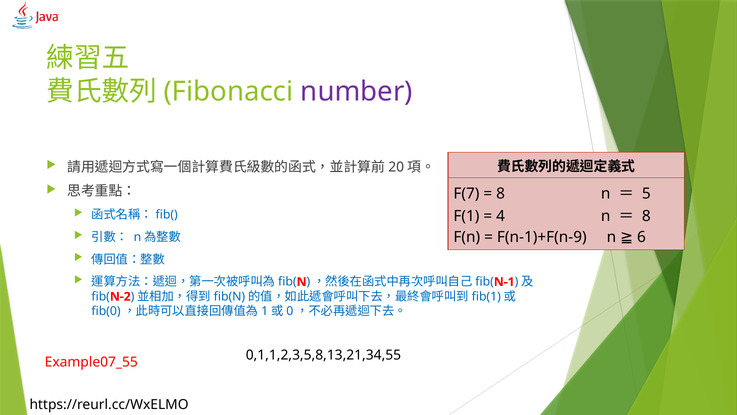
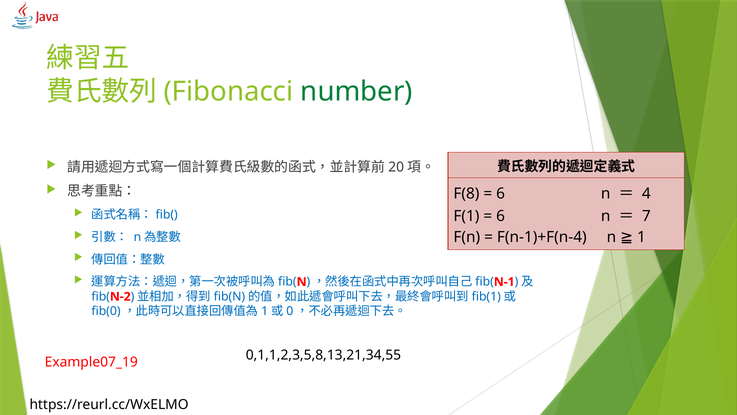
number colour: purple -> green
F(7: F(7 -> F(8
8 at (501, 193): 8 -> 6
5: 5 -> 4
4 at (501, 216): 4 -> 6
8 at (646, 216): 8 -> 7
F(n-1)+F(n-9: F(n-1)+F(n-9 -> F(n-1)+F(n-4
6: 6 -> 1
Example07_55: Example07_55 -> Example07_19
